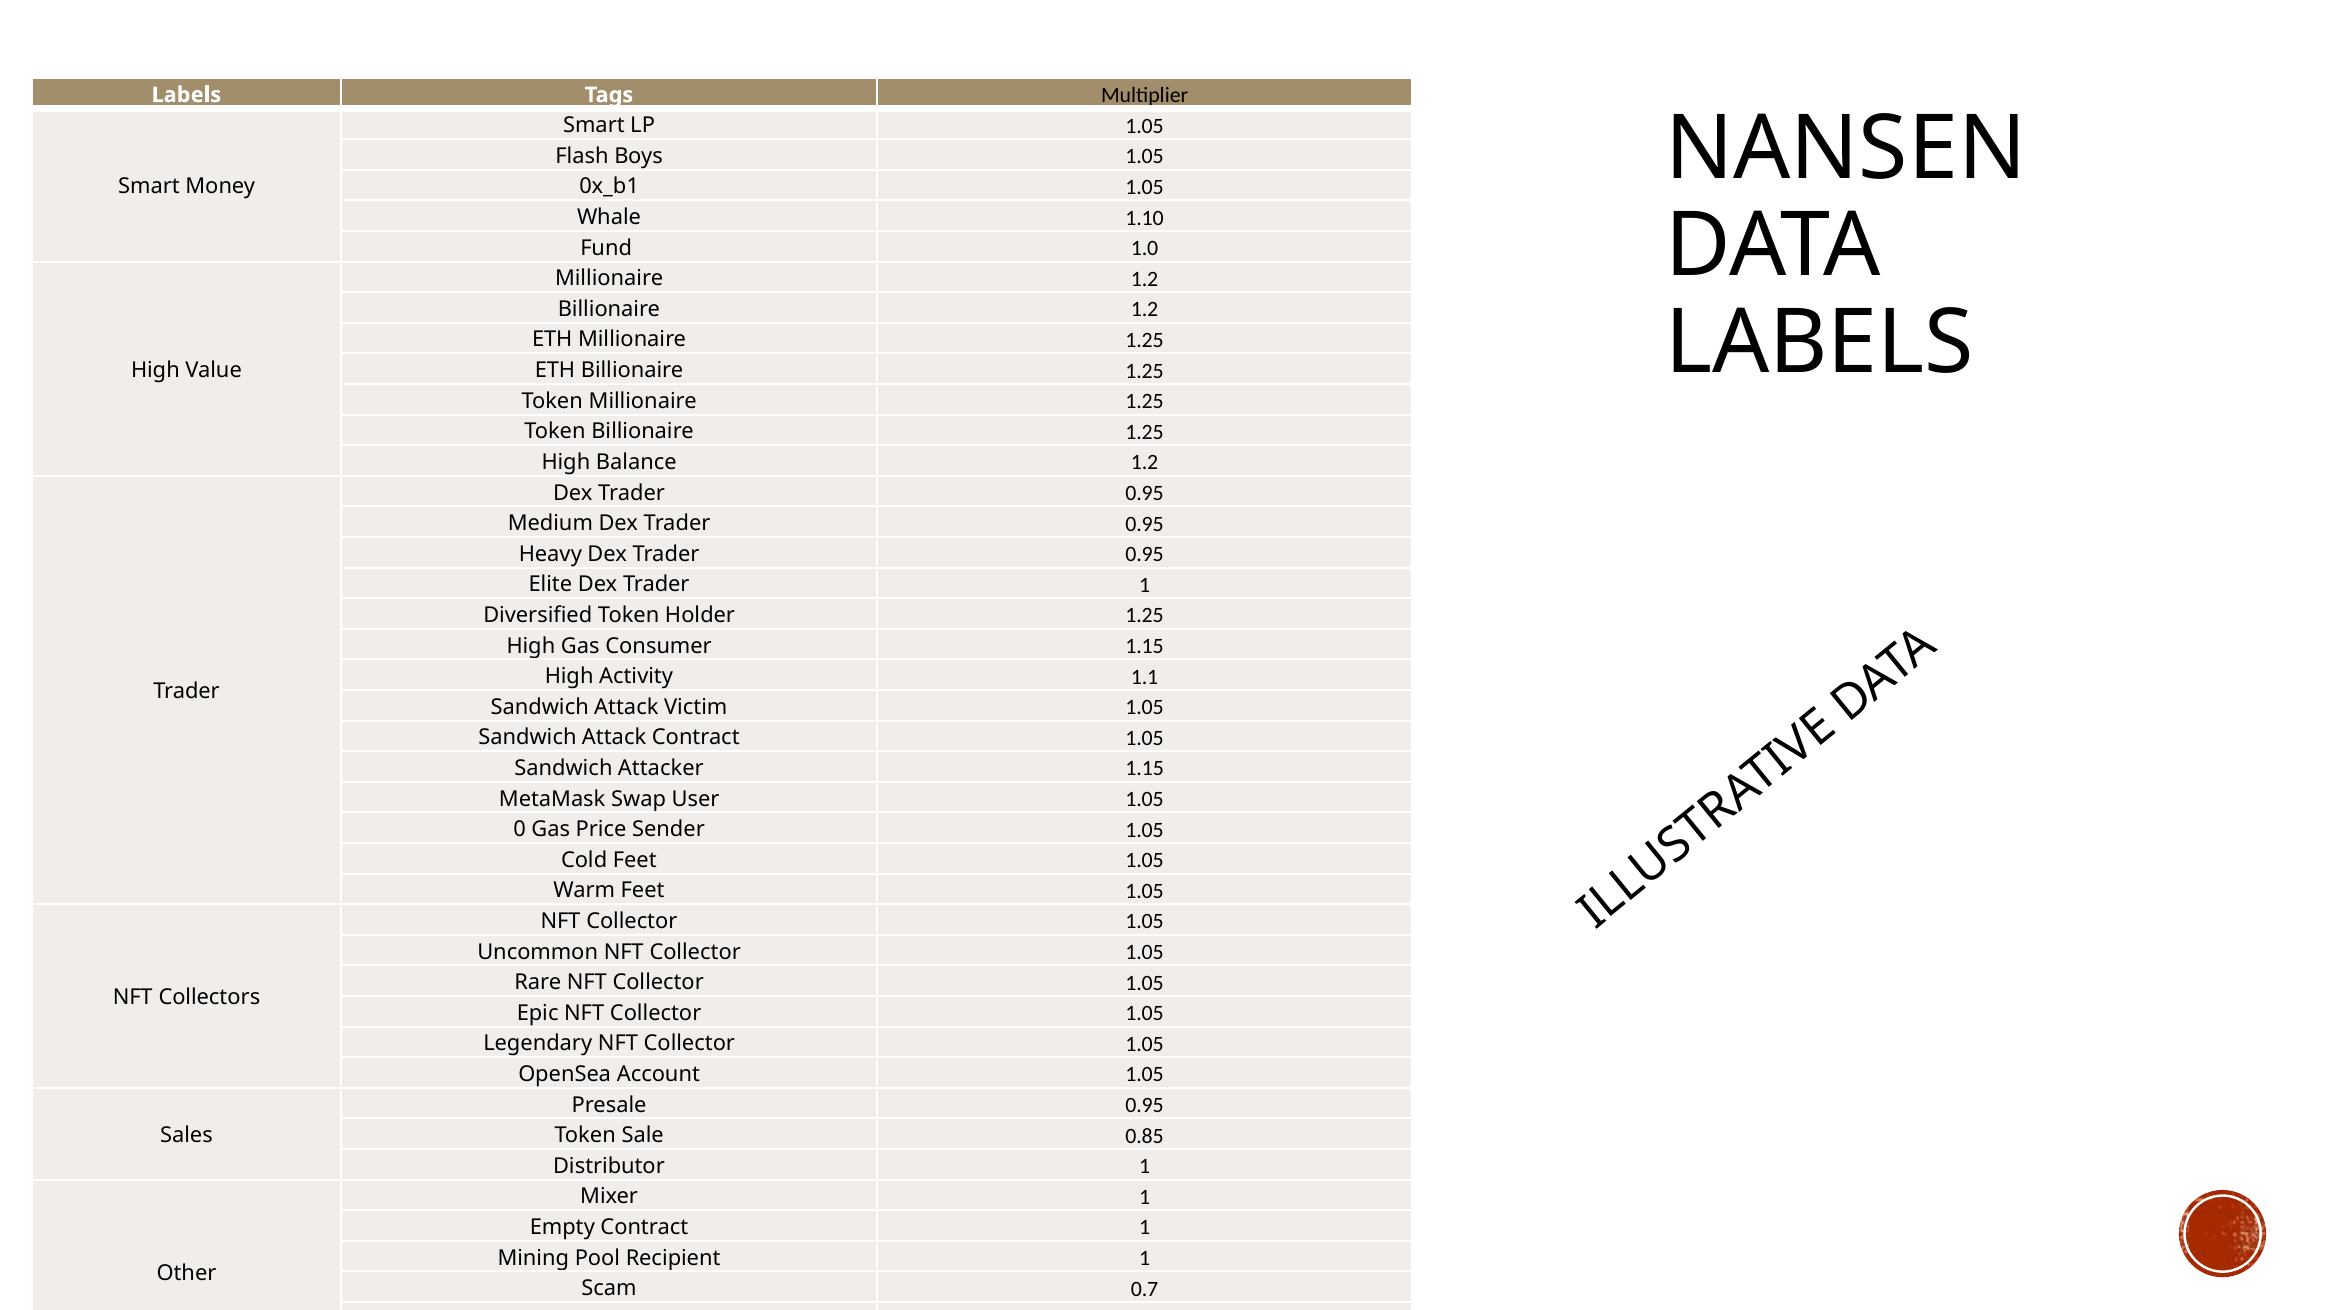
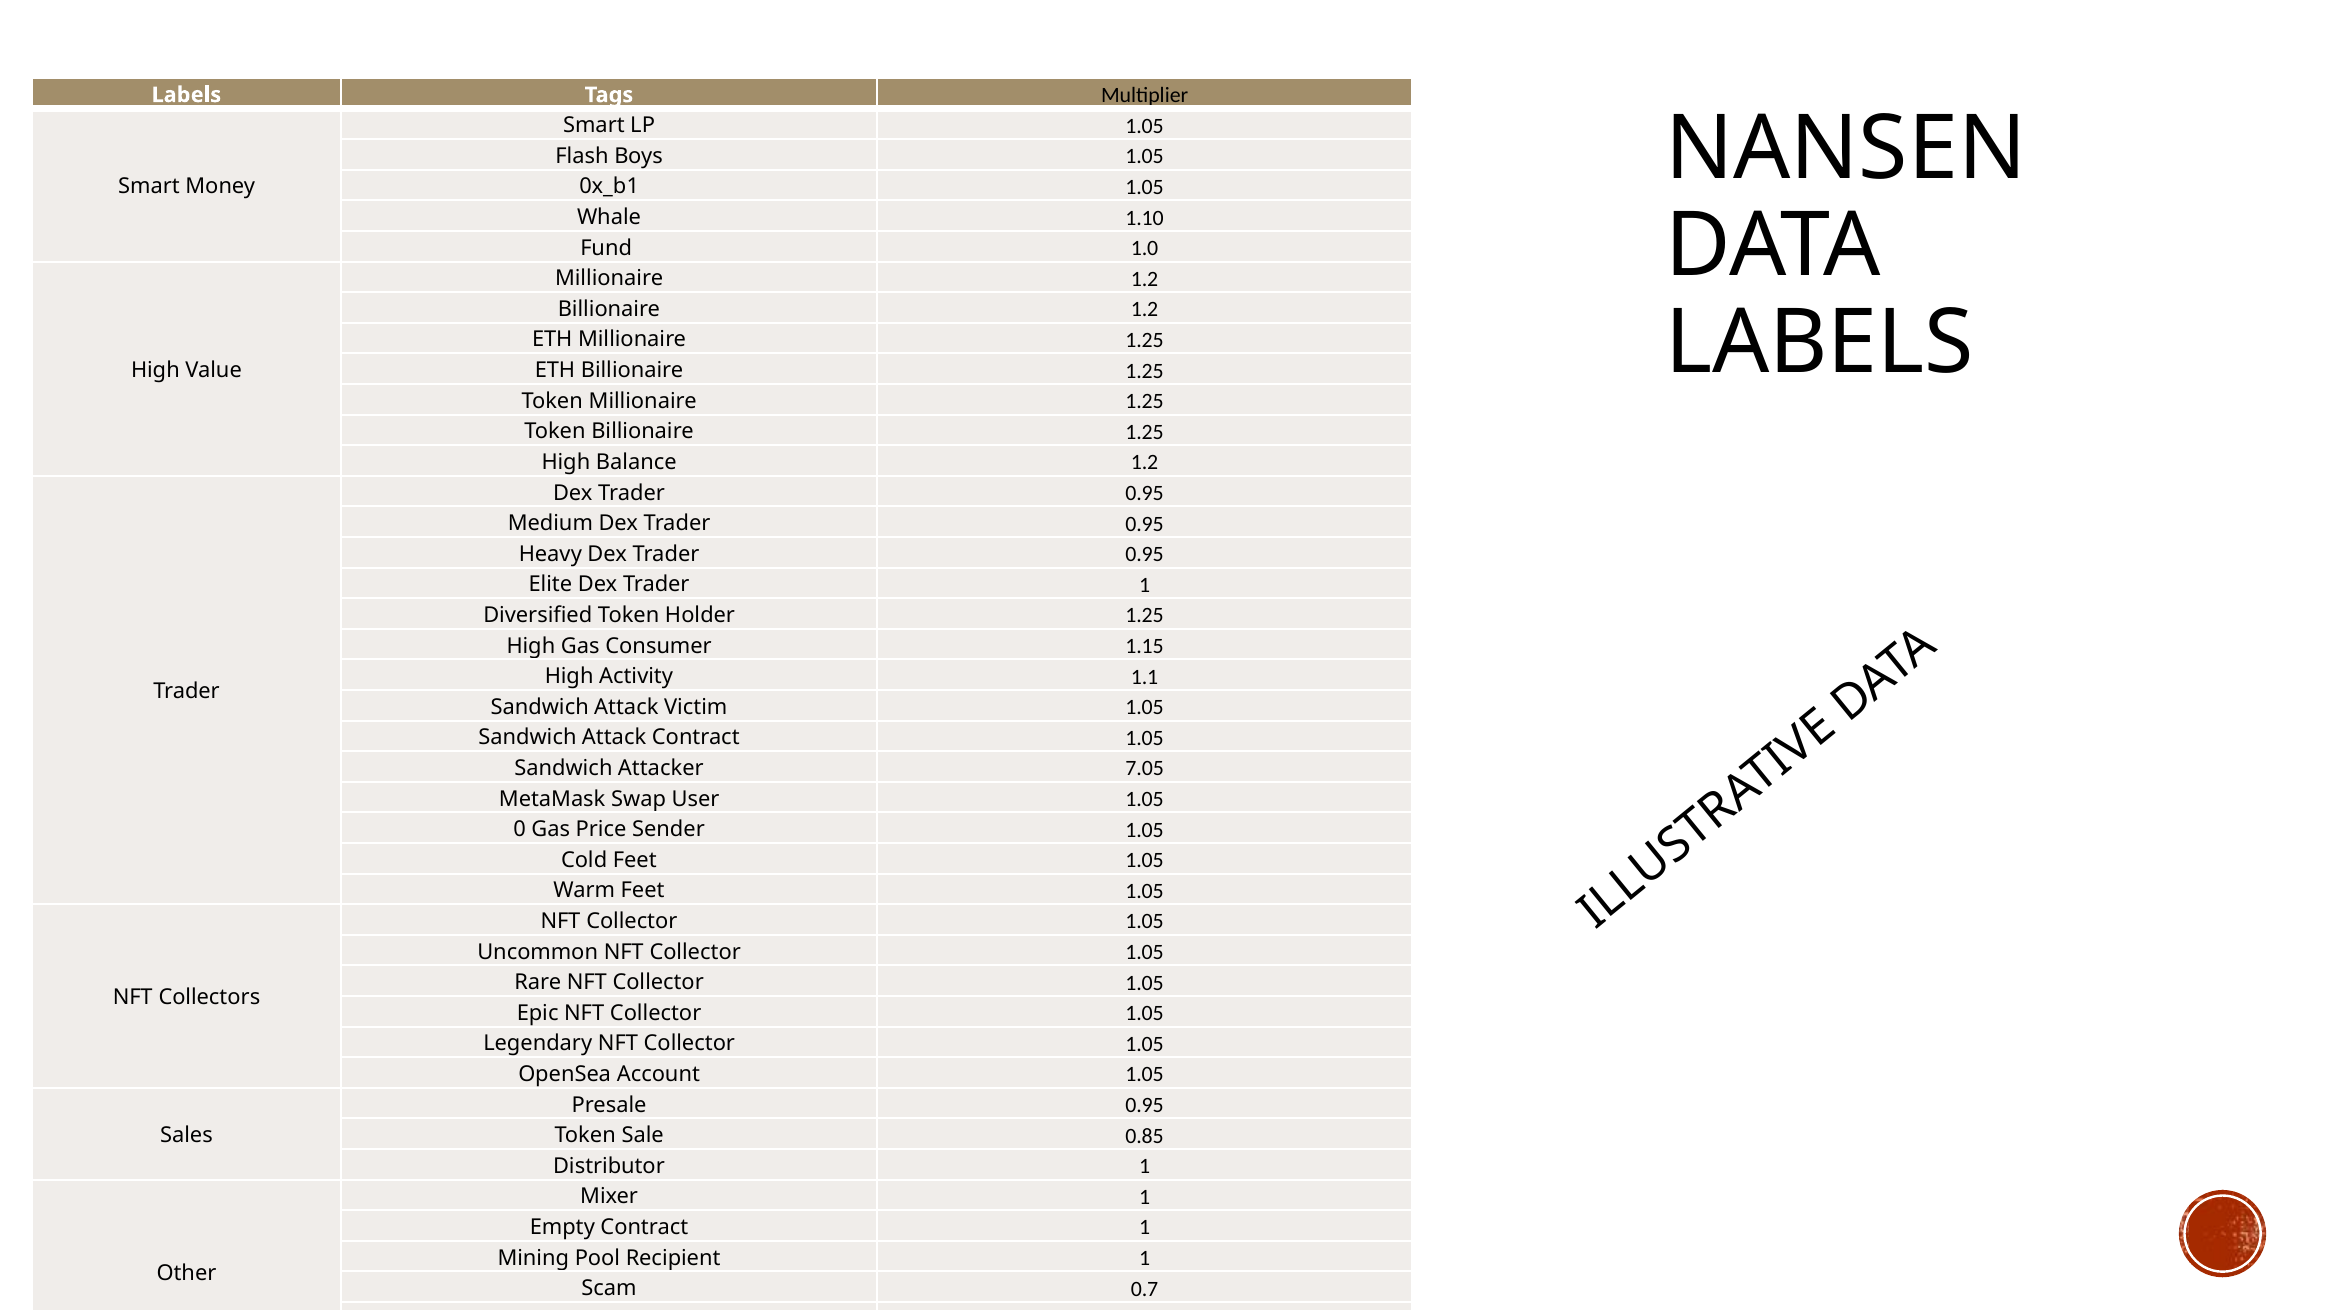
1.15 at (1145, 769): 1.15 -> 7.05
